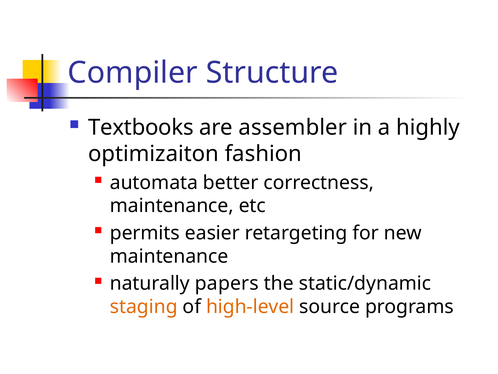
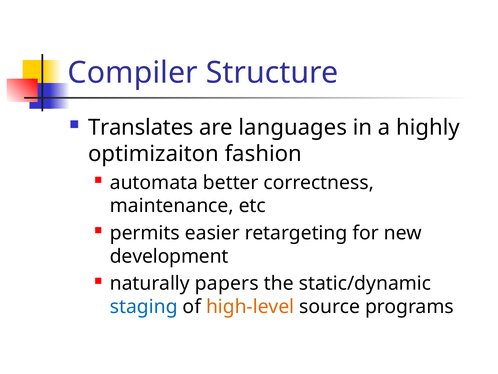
Textbooks: Textbooks -> Translates
assembler: assembler -> languages
maintenance at (169, 256): maintenance -> development
staging colour: orange -> blue
